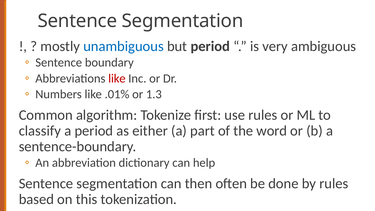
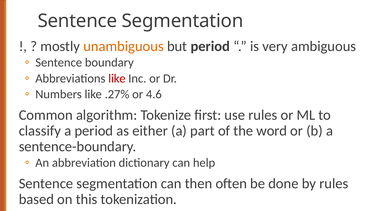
unambiguous colour: blue -> orange
.01%: .01% -> .27%
1.3: 1.3 -> 4.6
